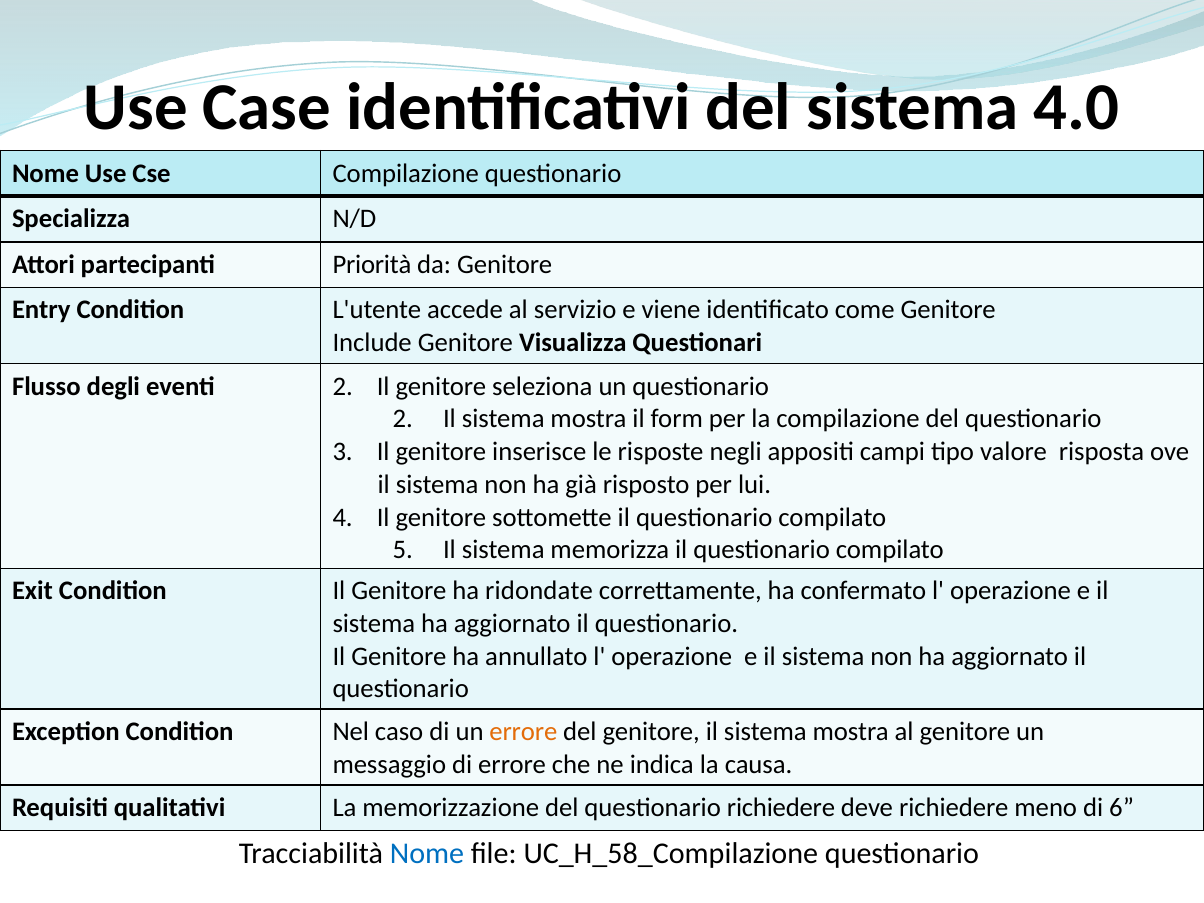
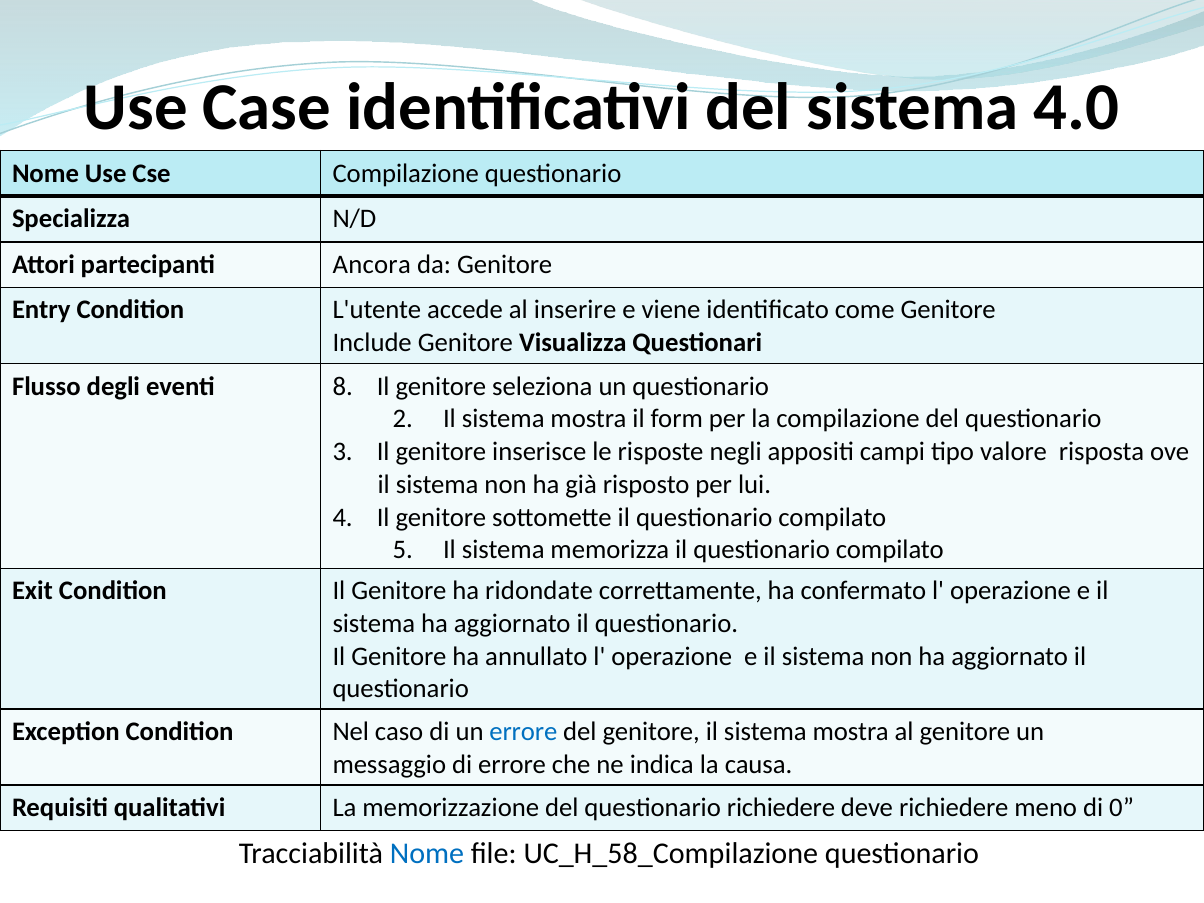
Priorità: Priorità -> Ancora
servizio: servizio -> inserire
eventi 2: 2 -> 8
errore at (523, 731) colour: orange -> blue
6: 6 -> 0
